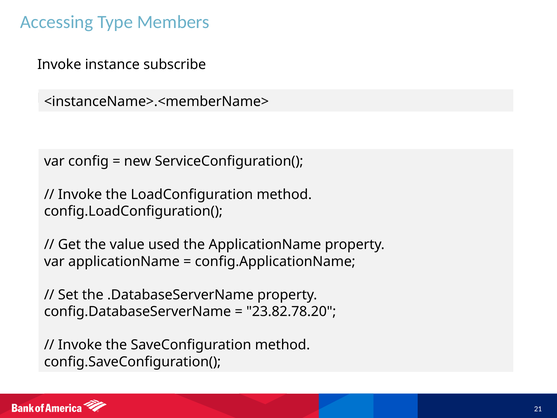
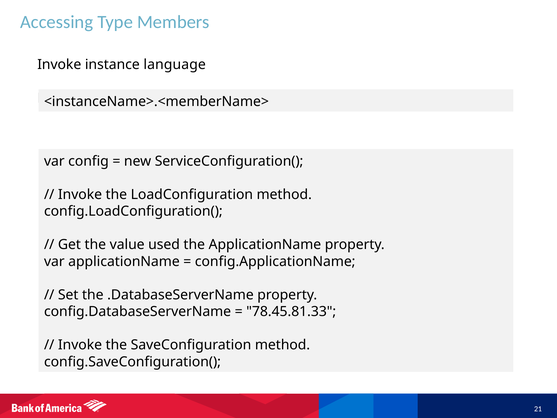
subscribe: subscribe -> language
23.82.78.20: 23.82.78.20 -> 78.45.81.33
